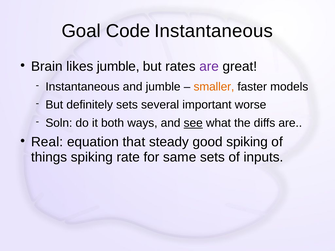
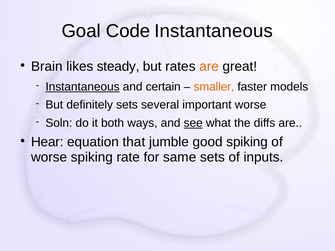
likes jumble: jumble -> steady
are at (209, 67) colour: purple -> orange
Instantaneous at (82, 87) underline: none -> present
and jumble: jumble -> certain
Real: Real -> Hear
steady: steady -> jumble
things at (49, 158): things -> worse
